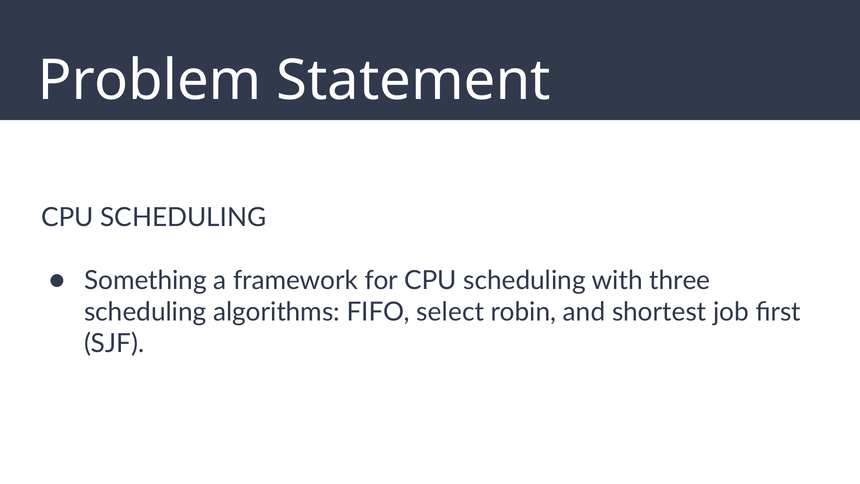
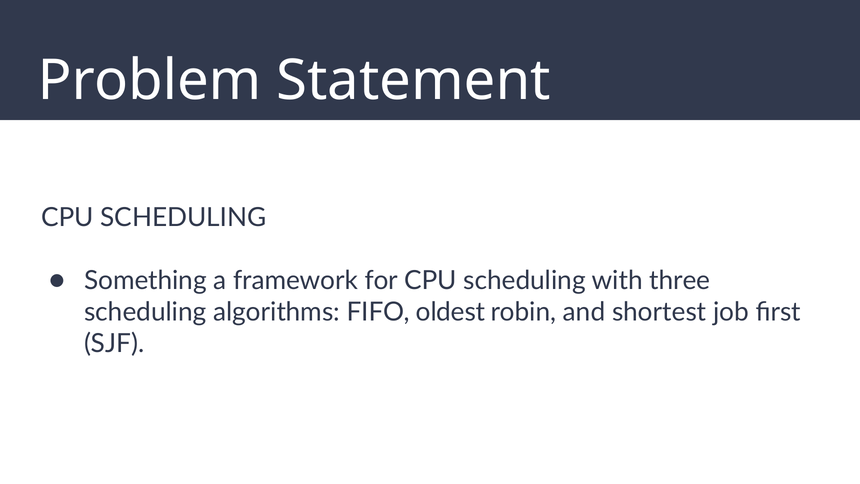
select: select -> oldest
